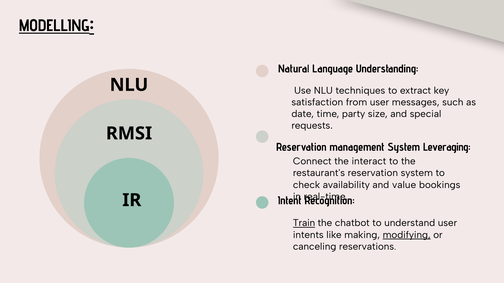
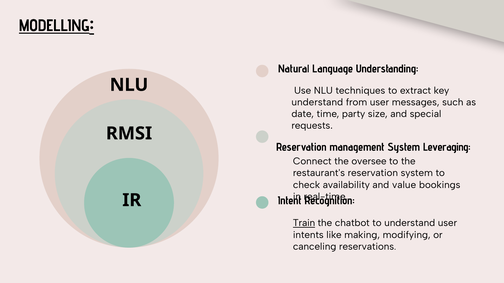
satisfaction at (317, 102): satisfaction -> understand
interact: interact -> oversee
modifying underline: present -> none
